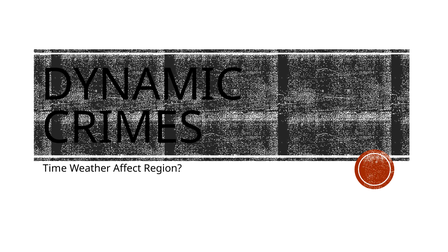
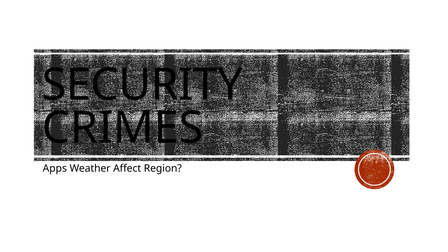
DYNAMIC: DYNAMIC -> SECURITY
Time: Time -> Apps
